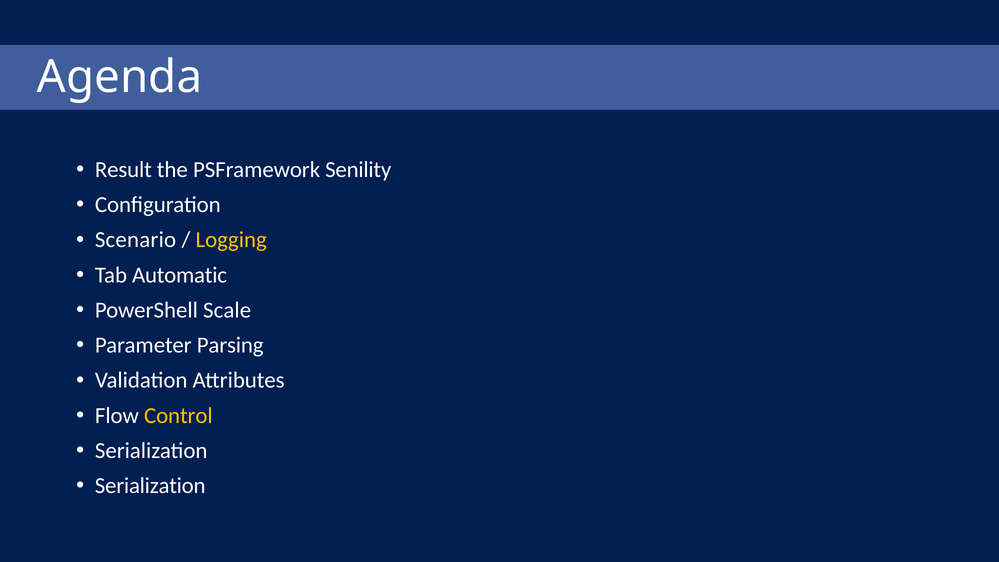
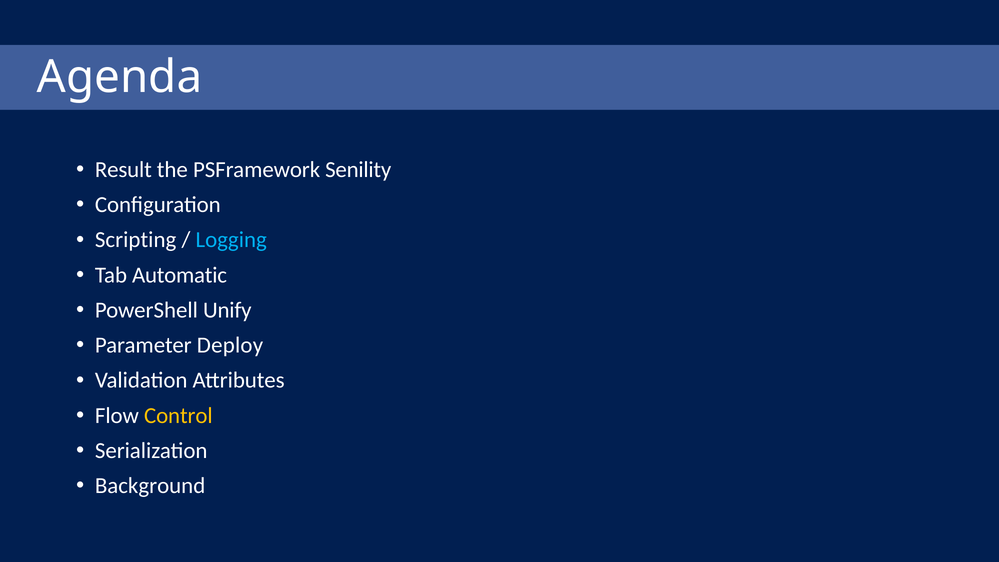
Scenario: Scenario -> Scripting
Logging colour: yellow -> light blue
Scale: Scale -> Unify
Parsing: Parsing -> Deploy
Serialization at (150, 486): Serialization -> Background
